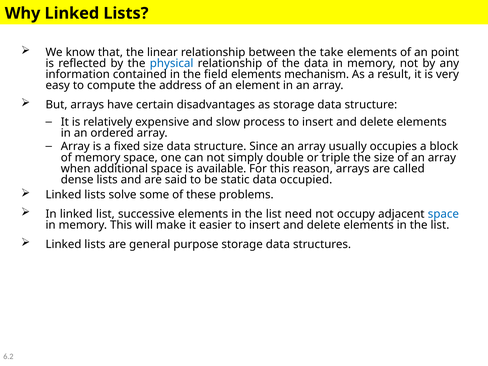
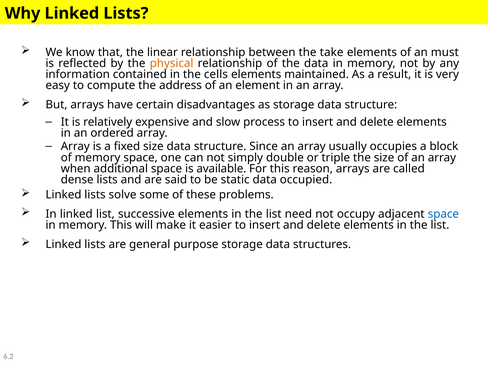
point: point -> must
physical colour: blue -> orange
field: field -> cells
mechanism: mechanism -> maintained
